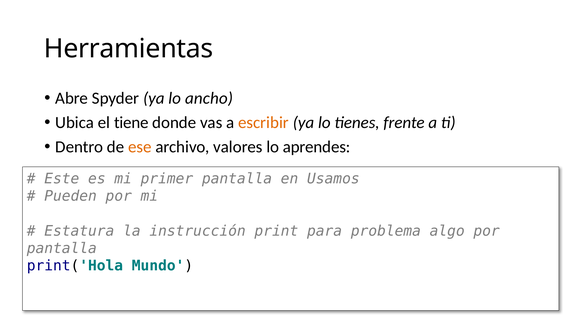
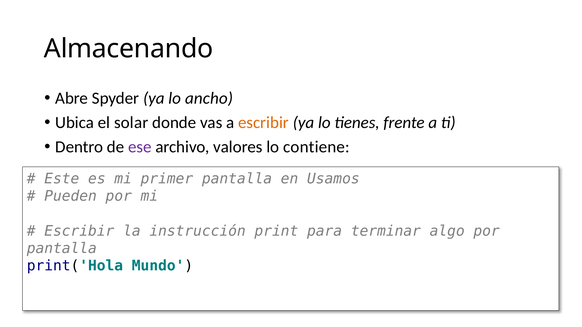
Herramientas: Herramientas -> Almacenando
tiene: tiene -> solar
ese colour: orange -> purple
aprendes: aprendes -> contiene
Estatura at (79, 231): Estatura -> Escribir
problema: problema -> terminar
